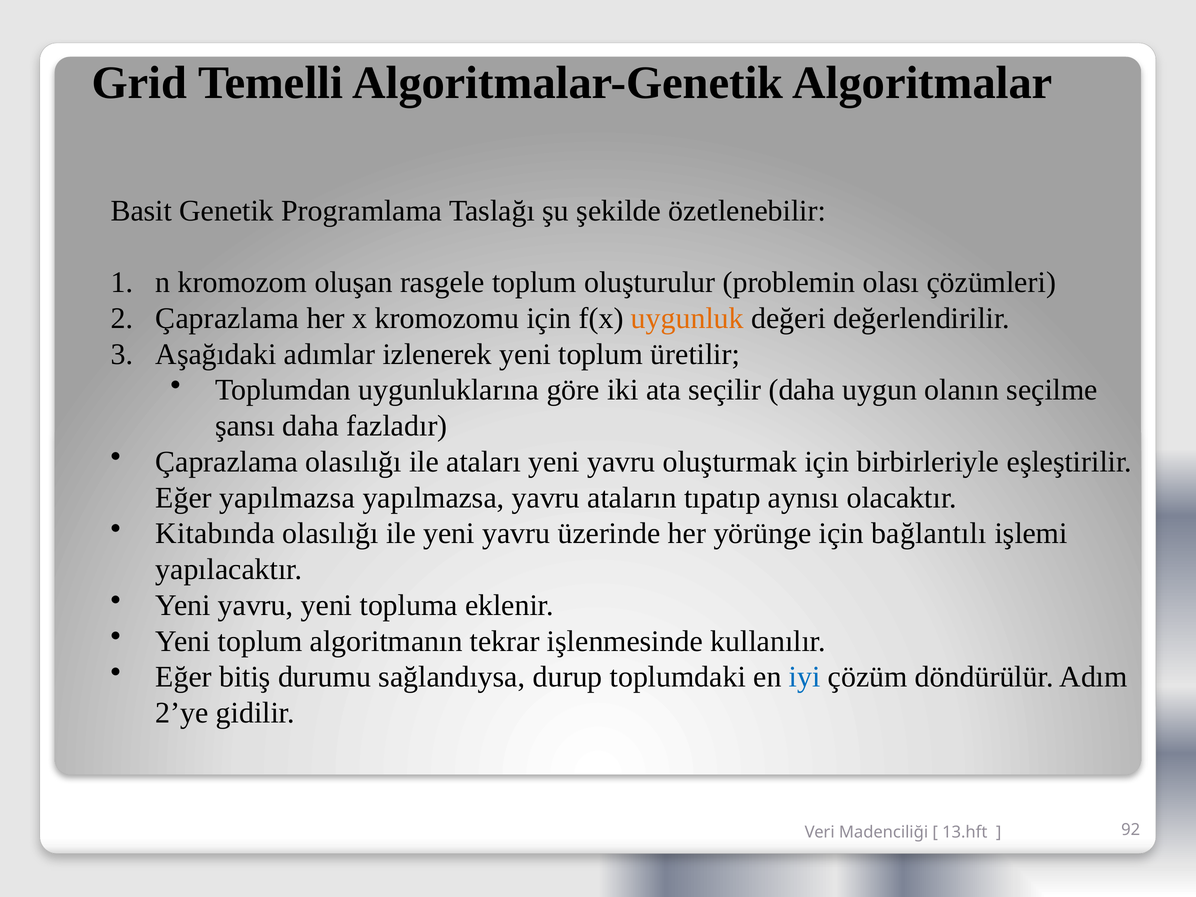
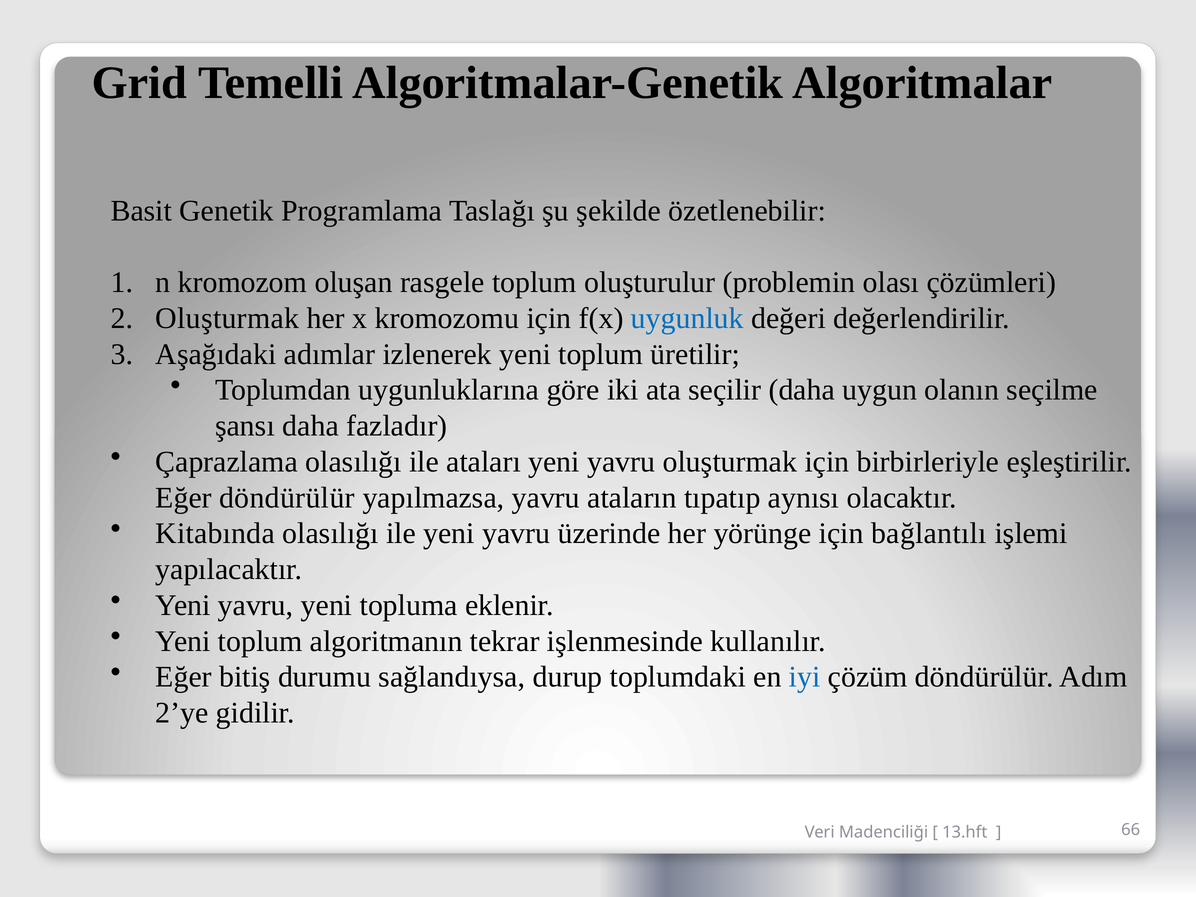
Çaprazlama at (227, 318): Çaprazlama -> Oluşturmak
uygunluk colour: orange -> blue
Eğer yapılmazsa: yapılmazsa -> döndürülür
92: 92 -> 66
